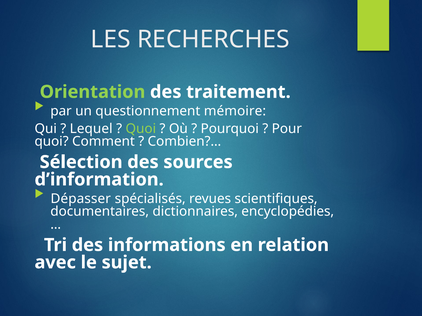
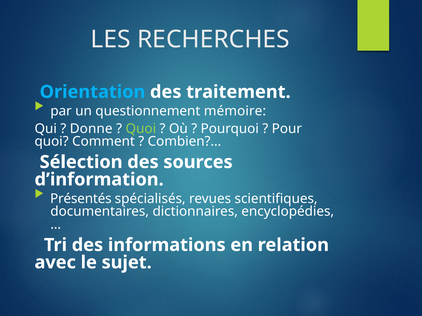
Orientation colour: light green -> light blue
Lequel: Lequel -> Donne
Dépasser: Dépasser -> Présentés
